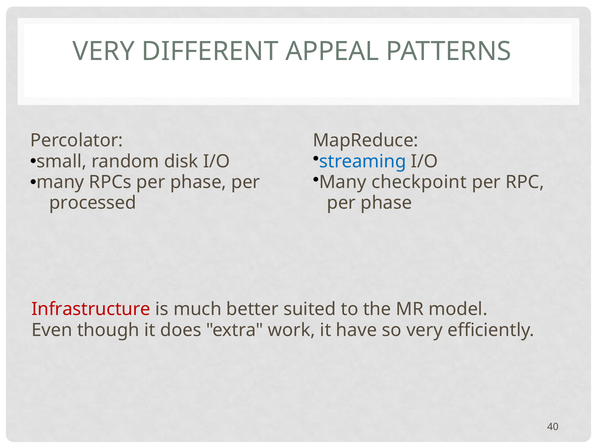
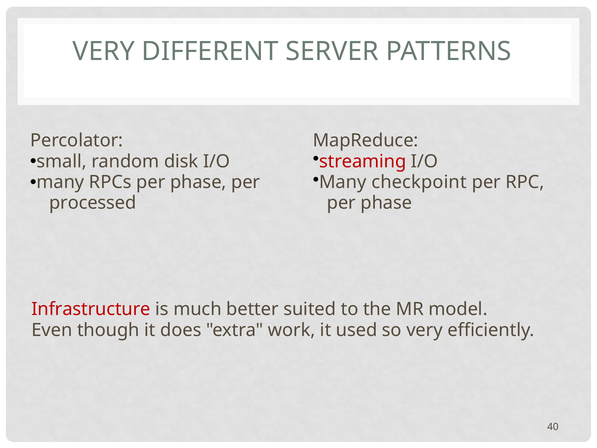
APPEAL: APPEAL -> SERVER
streaming colour: blue -> red
have: have -> used
